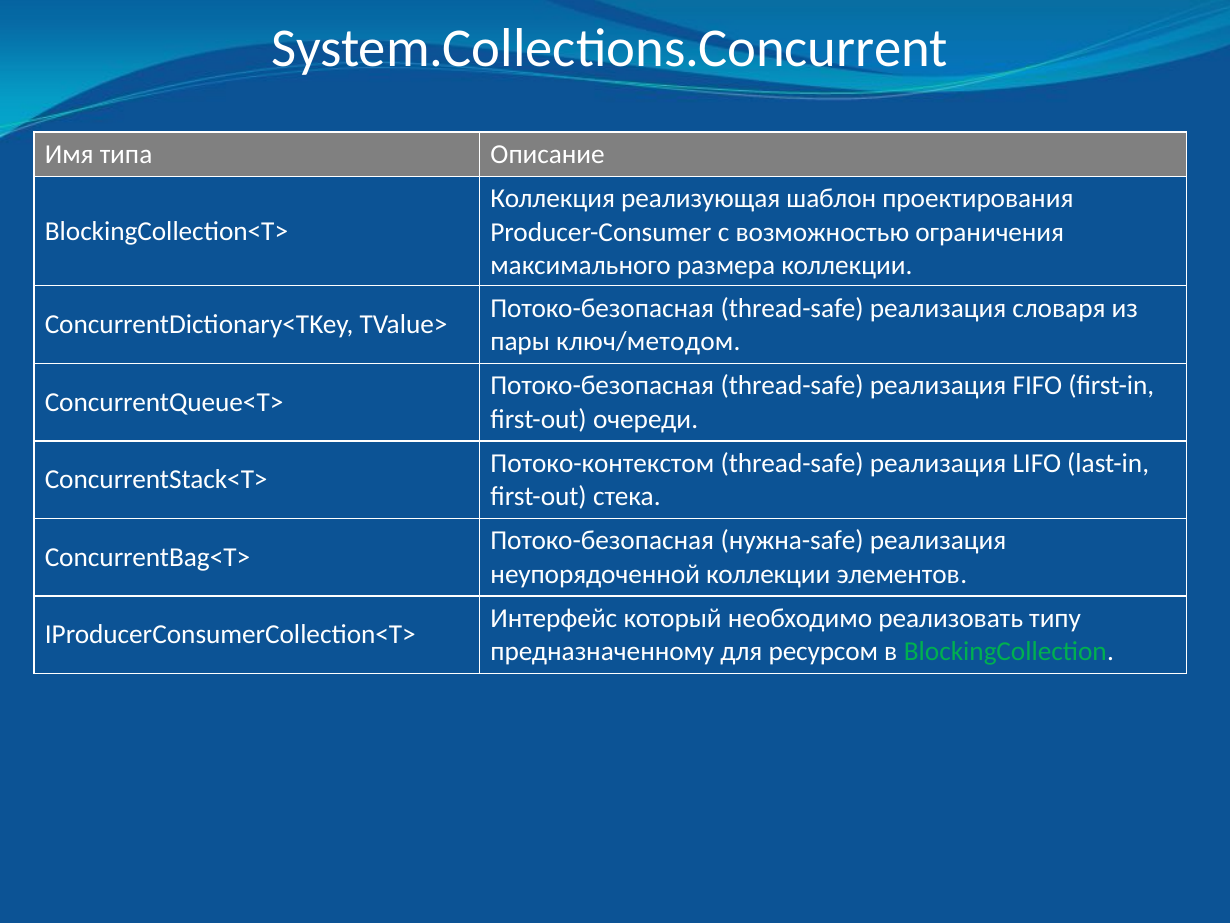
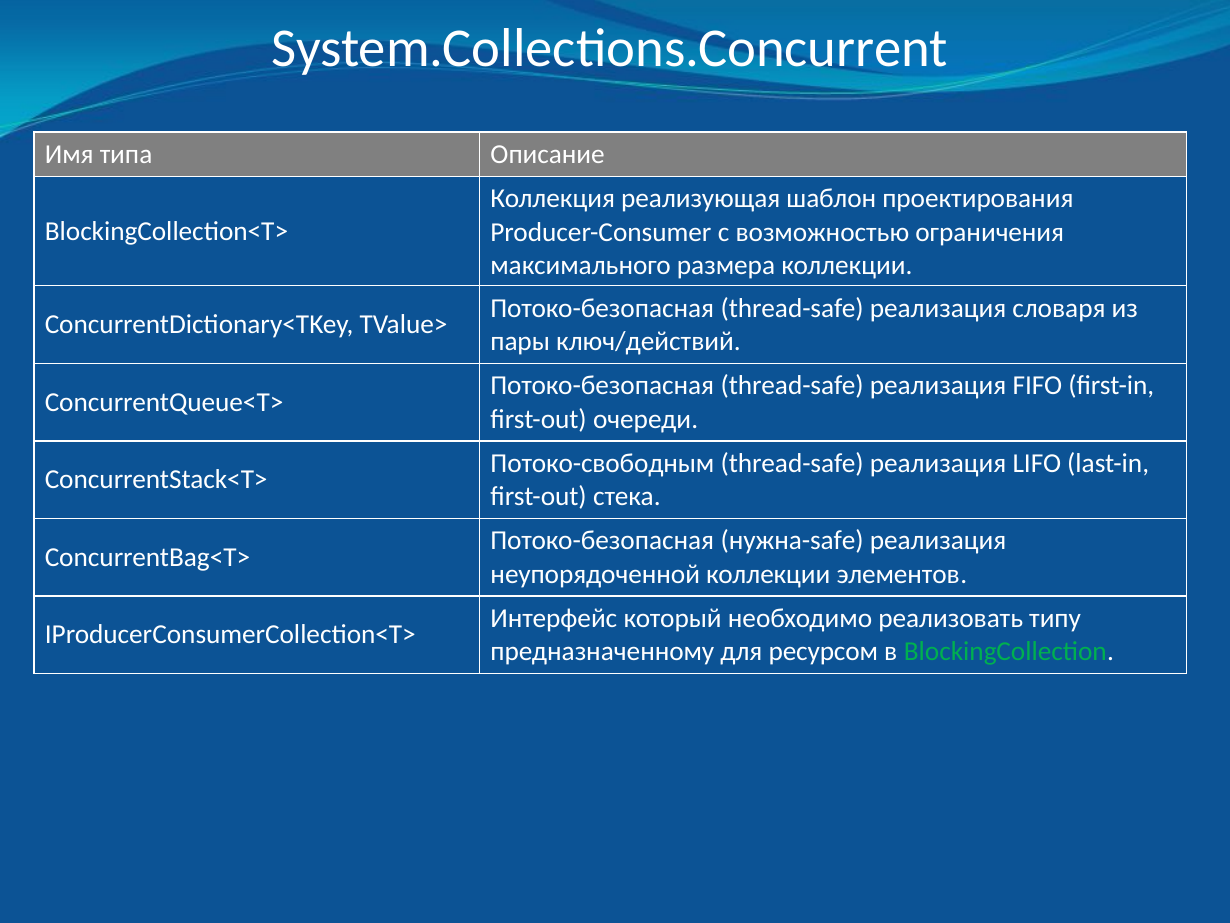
ключ/методом: ключ/методом -> ключ/действий
Потоко-контекстом: Потоко-контекстом -> Потоко-свободным
